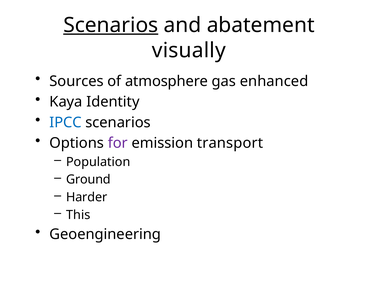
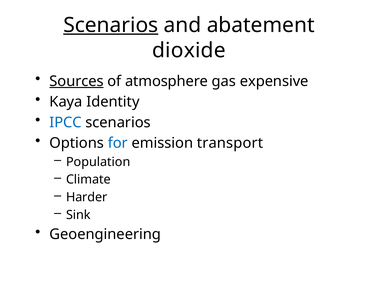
visually: visually -> dioxide
Sources underline: none -> present
enhanced: enhanced -> expensive
for colour: purple -> blue
Ground: Ground -> Climate
This: This -> Sink
